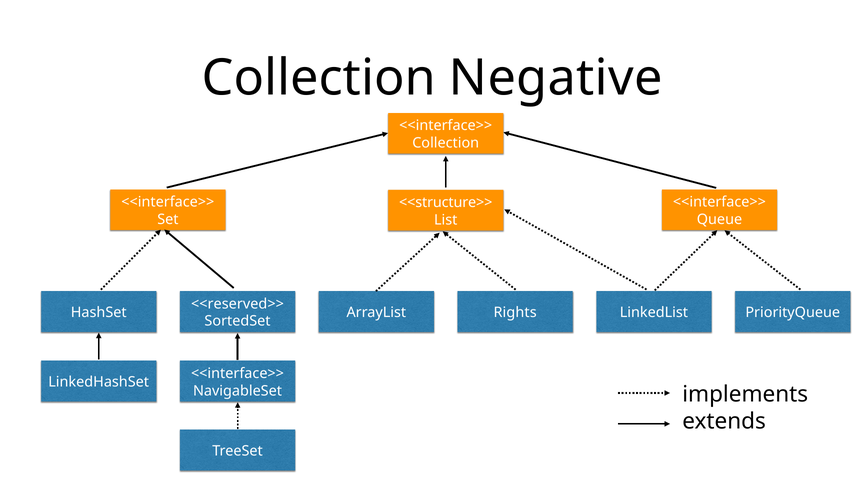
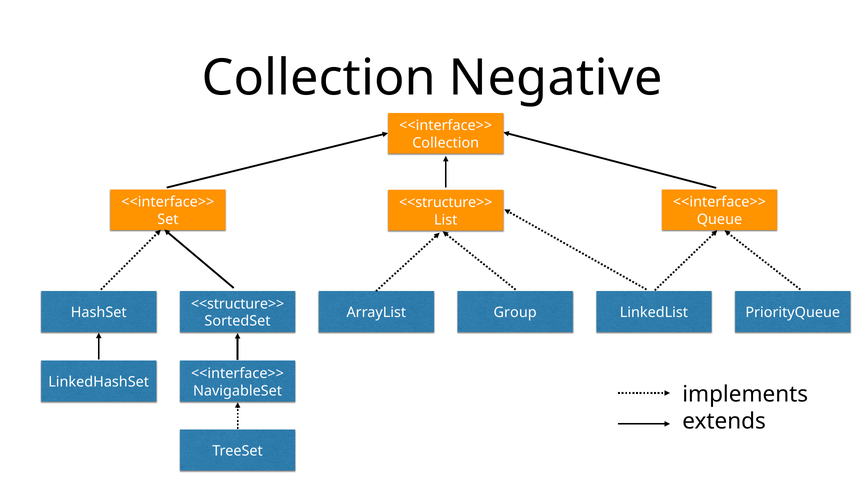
<<reserved>> at (237, 304): <<reserved>> -> <<structure>>
Rights: Rights -> Group
